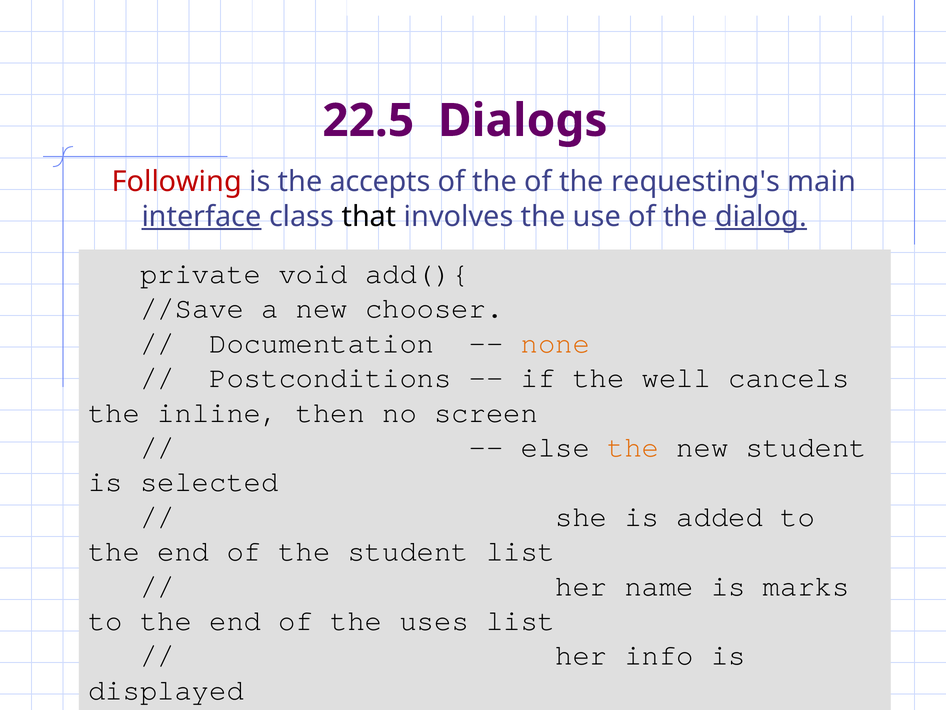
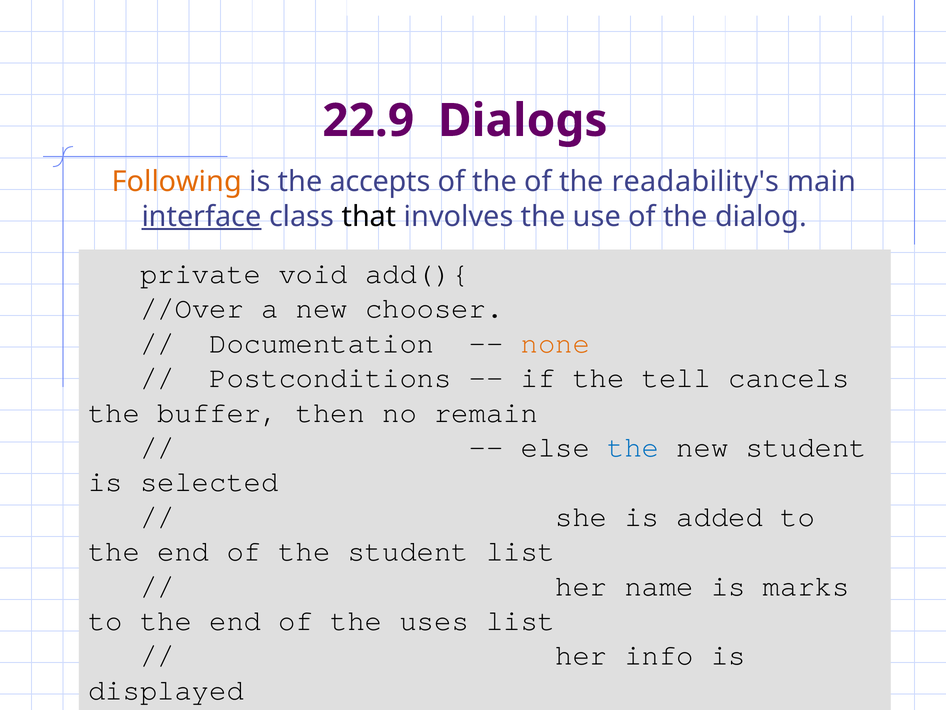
22.5: 22.5 -> 22.9
Following colour: red -> orange
requesting's: requesting's -> readability's
dialog underline: present -> none
//Save: //Save -> //Over
well: well -> tell
inline: inline -> buffer
screen: screen -> remain
the at (633, 447) colour: orange -> blue
